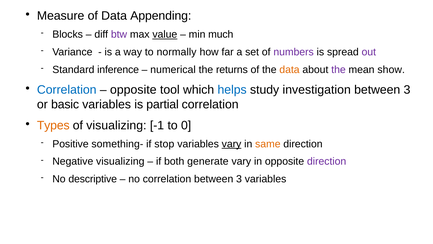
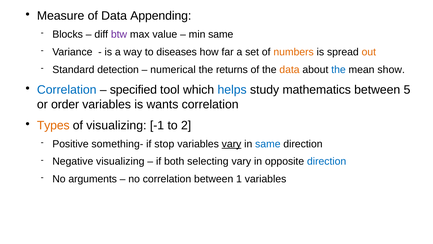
value underline: present -> none
min much: much -> same
normally: normally -> diseases
numbers colour: purple -> orange
out colour: purple -> orange
inference: inference -> detection
the at (339, 69) colour: purple -> blue
opposite at (133, 90): opposite -> specified
investigation: investigation -> mathematics
3 at (407, 90): 3 -> 5
basic: basic -> order
partial: partial -> wants
0: 0 -> 2
same at (268, 144) colour: orange -> blue
generate: generate -> selecting
direction at (327, 161) colour: purple -> blue
descriptive: descriptive -> arguments
correlation between 3: 3 -> 1
